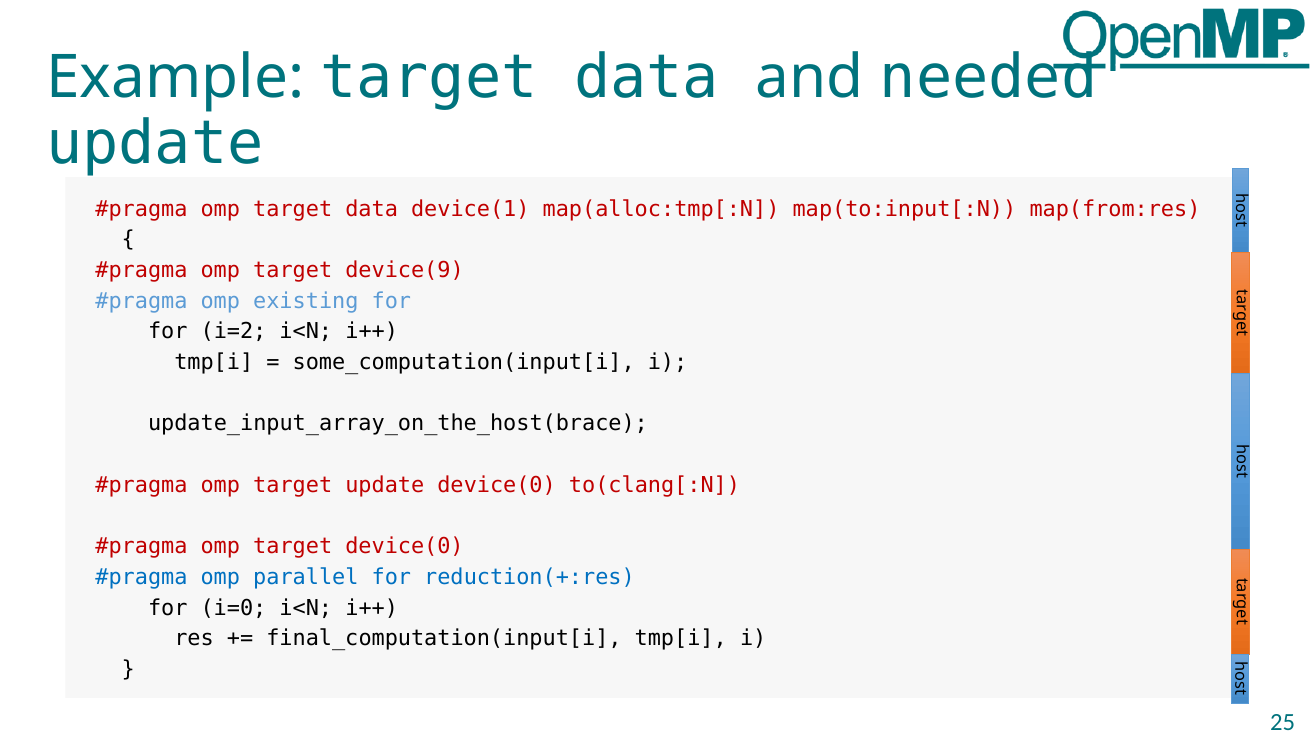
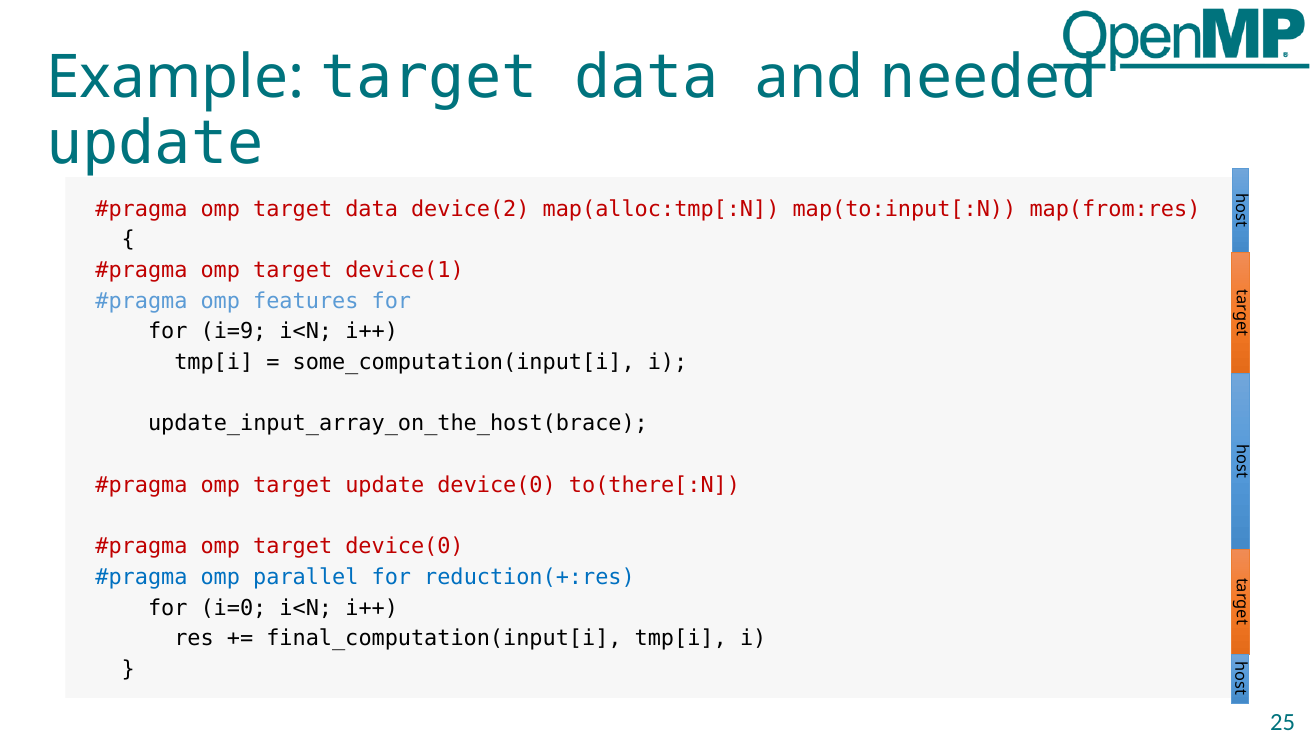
device(1: device(1 -> device(2
device(9: device(9 -> device(1
existing: existing -> features
i=2: i=2 -> i=9
to(clang[:N: to(clang[:N -> to(there[:N
